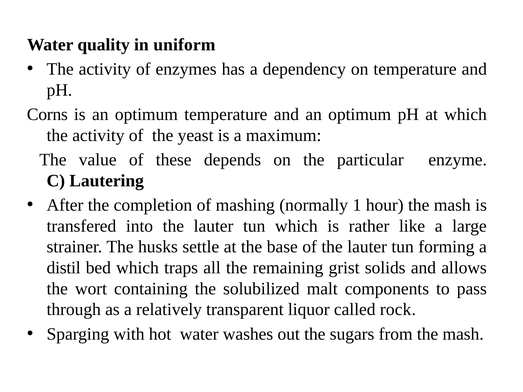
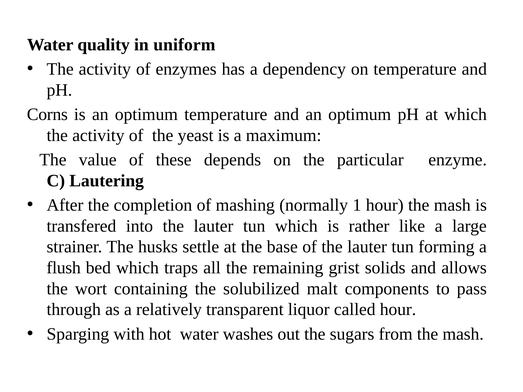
distil: distil -> flush
called rock: rock -> hour
